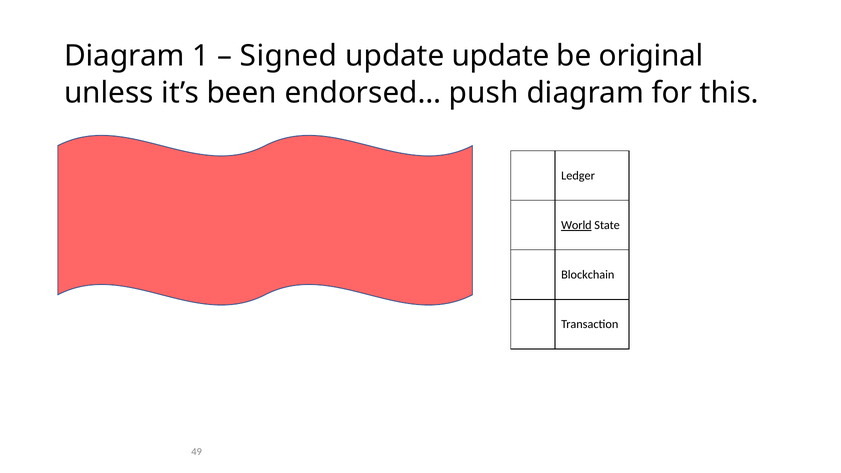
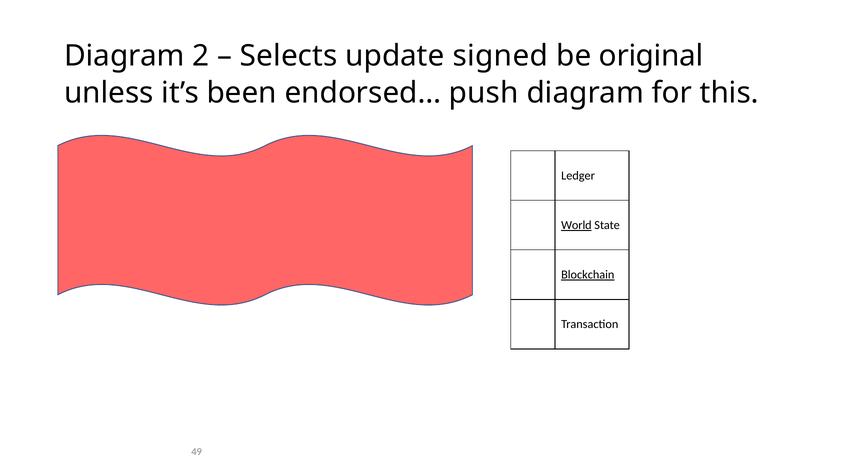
1: 1 -> 2
Signed: Signed -> Selects
update update: update -> signed
Blockchain underline: none -> present
